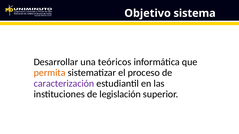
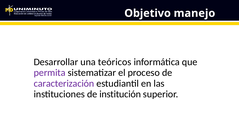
sistema: sistema -> manejo
permita colour: orange -> purple
legislación: legislación -> institución
